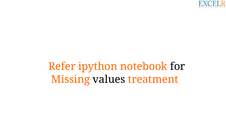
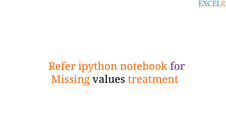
for colour: black -> purple
